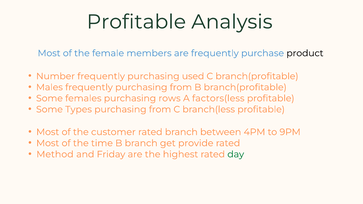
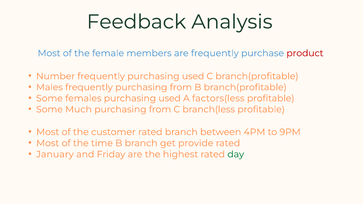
Profitable at (136, 22): Profitable -> Feedback
product colour: black -> red
females purchasing rows: rows -> used
Types: Types -> Much
Method: Method -> January
